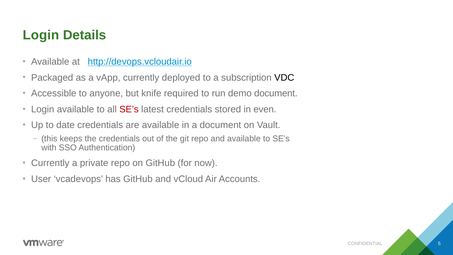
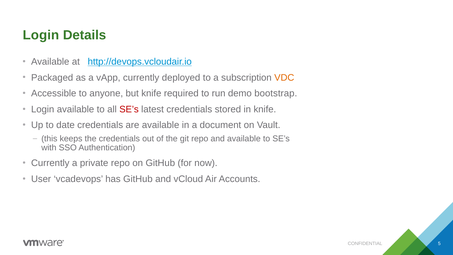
VDC colour: black -> orange
demo document: document -> bootstrap
in even: even -> knife
